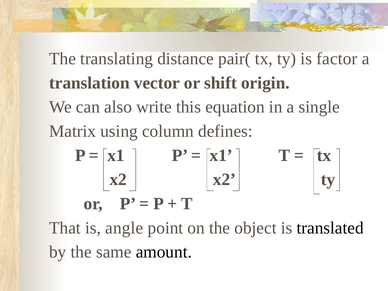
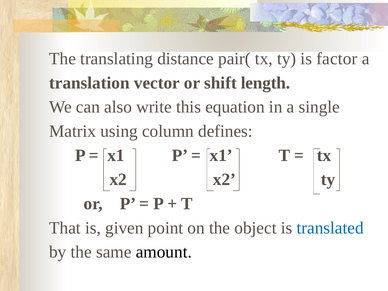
origin: origin -> length
angle: angle -> given
translated colour: black -> blue
